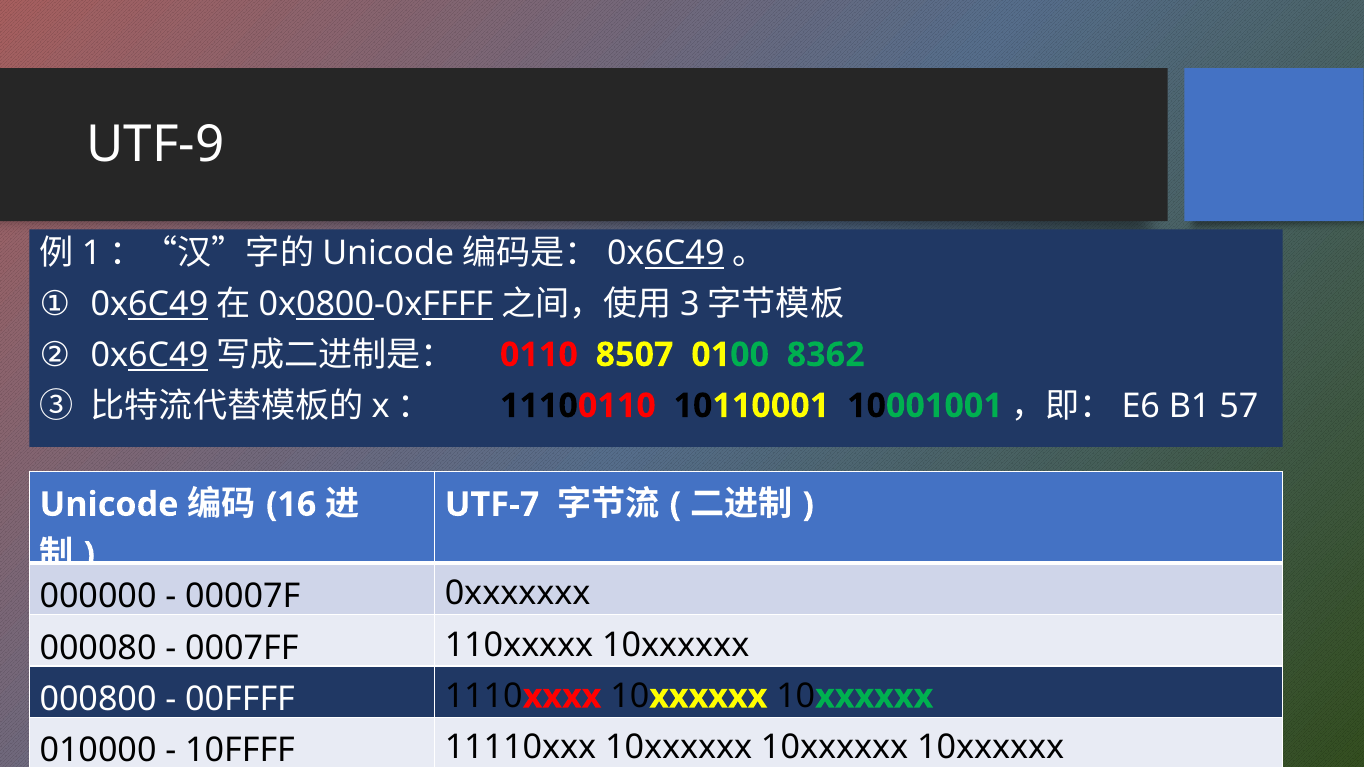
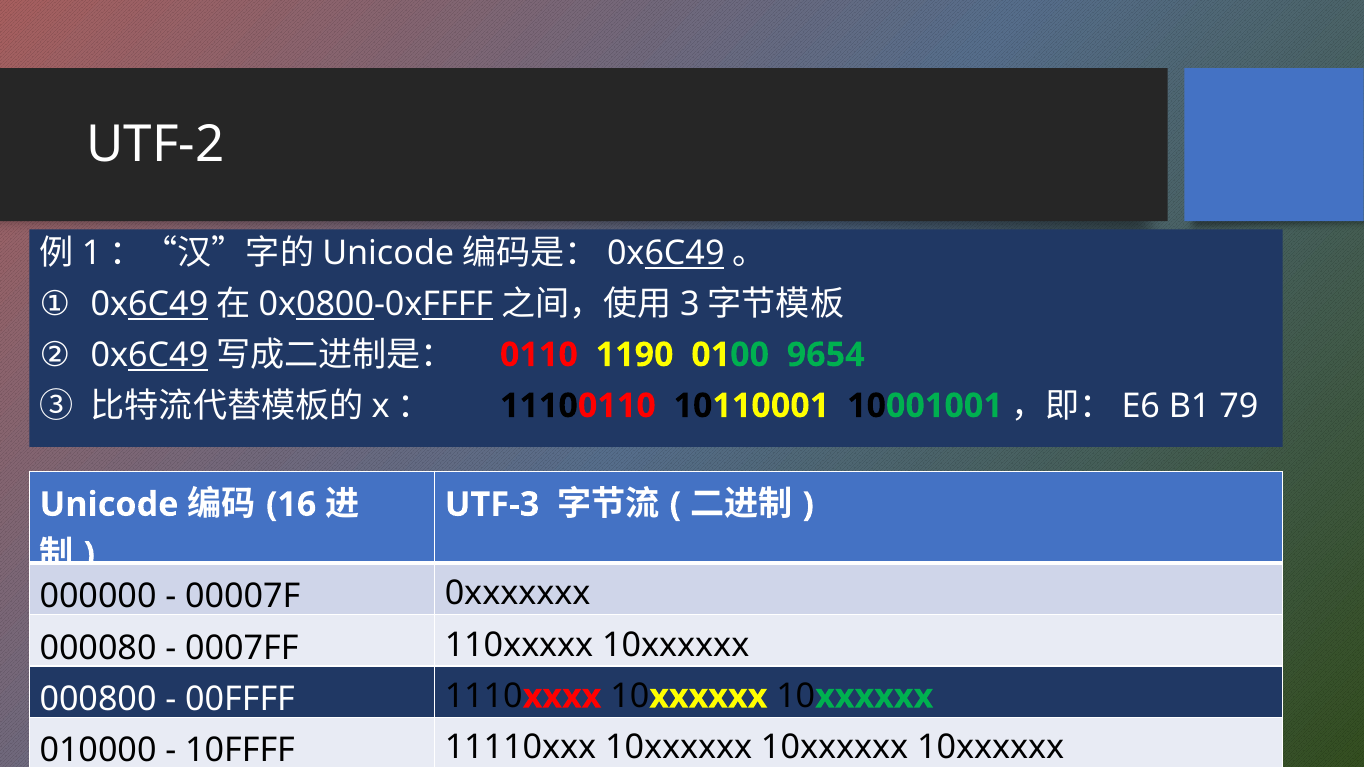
UTF-9: UTF-9 -> UTF-2
8507: 8507 -> 1190
8362: 8362 -> 9654
57: 57 -> 79
UTF-7: UTF-7 -> UTF-3
